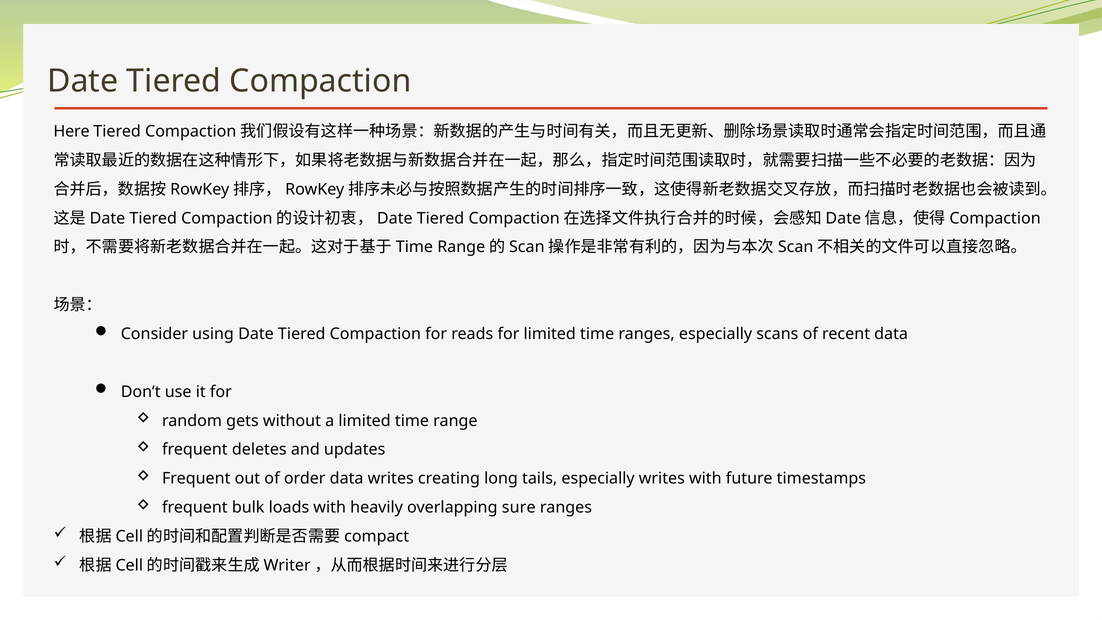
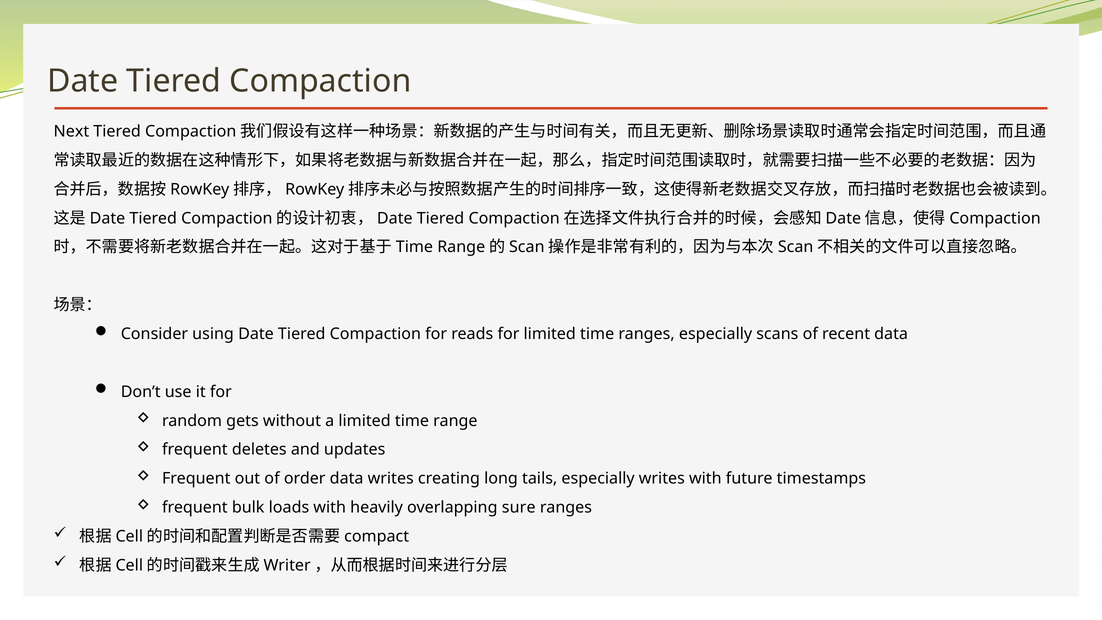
Here: Here -> Next
